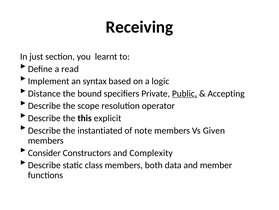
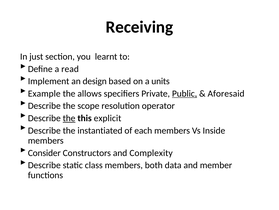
syntax: syntax -> design
logic: logic -> units
Distance: Distance -> Example
bound: bound -> allows
Accepting: Accepting -> Aforesaid
the at (69, 118) underline: none -> present
note: note -> each
Given: Given -> Inside
